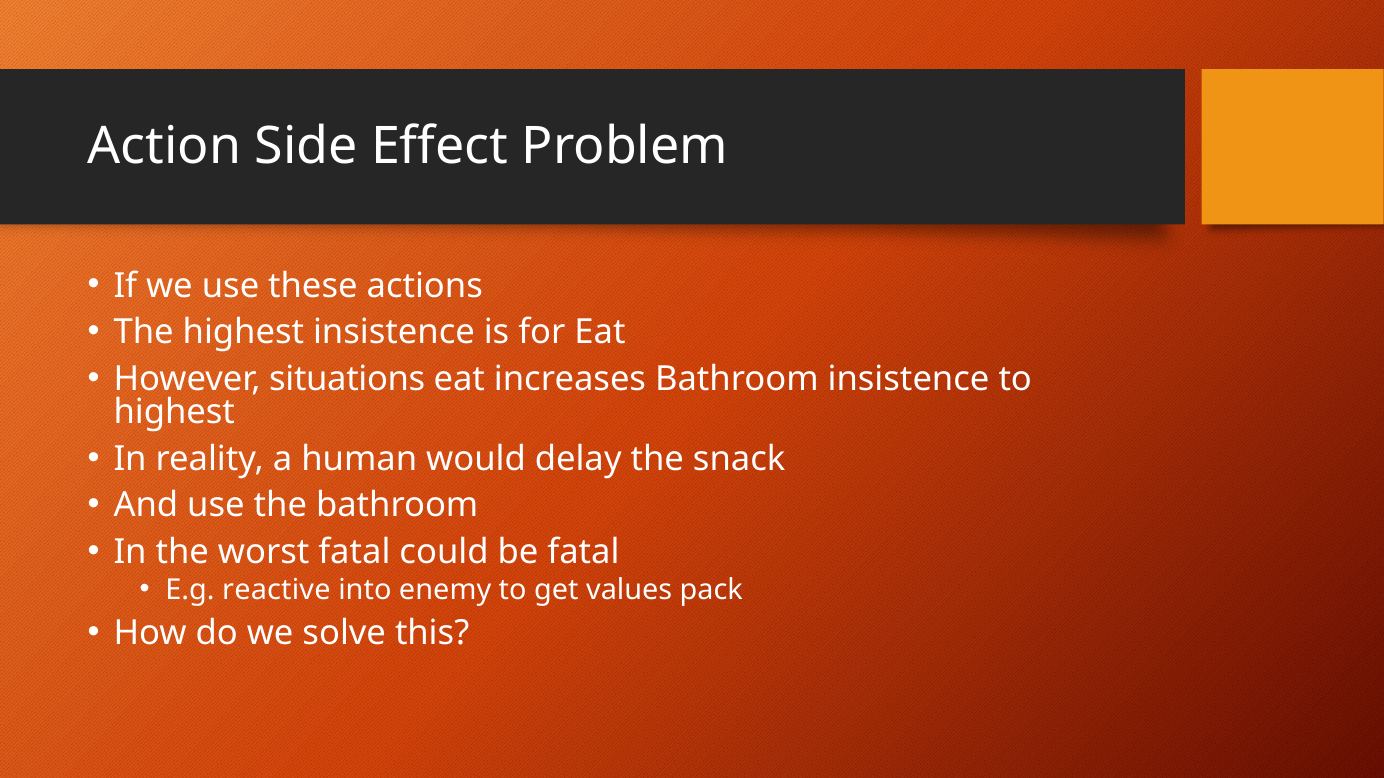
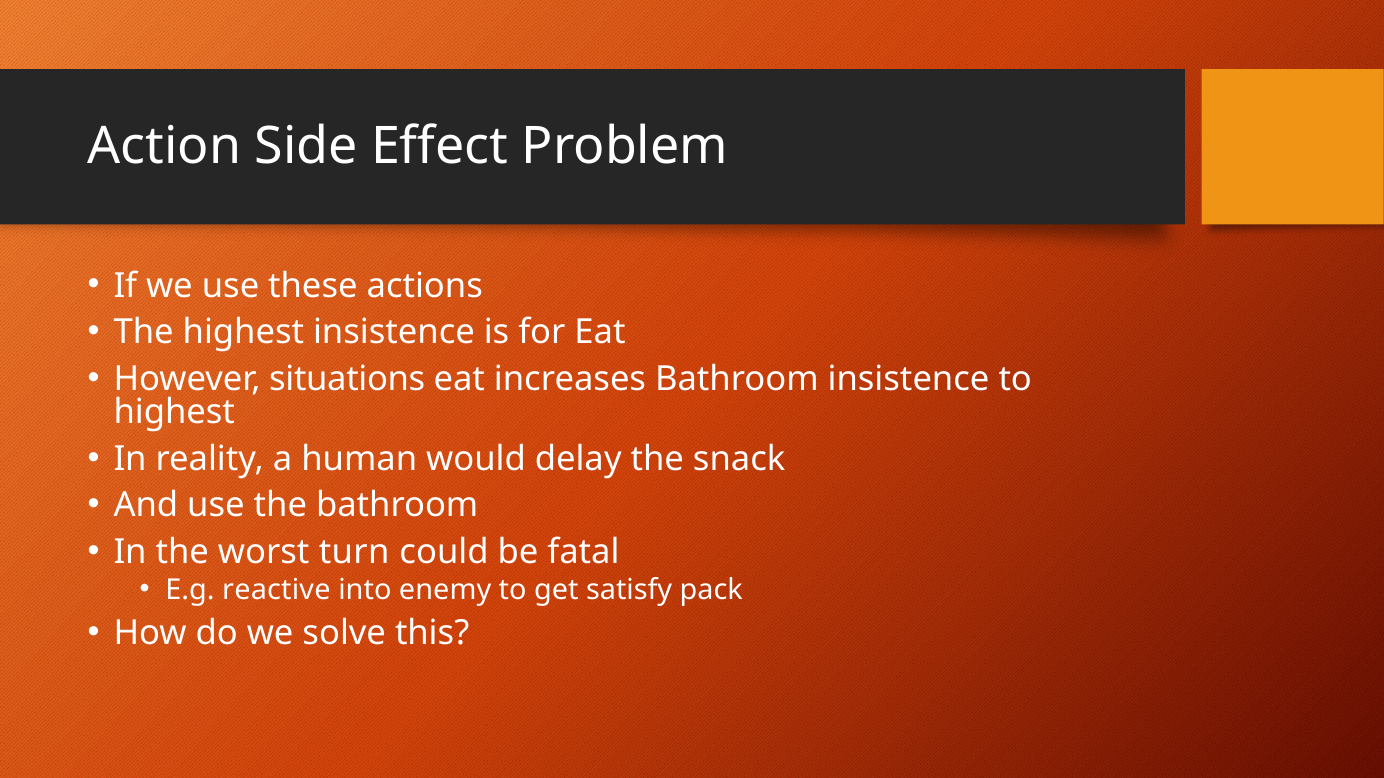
worst fatal: fatal -> turn
values: values -> satisfy
